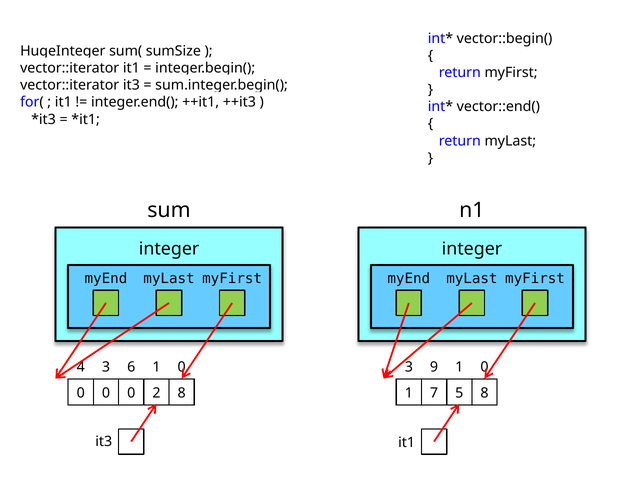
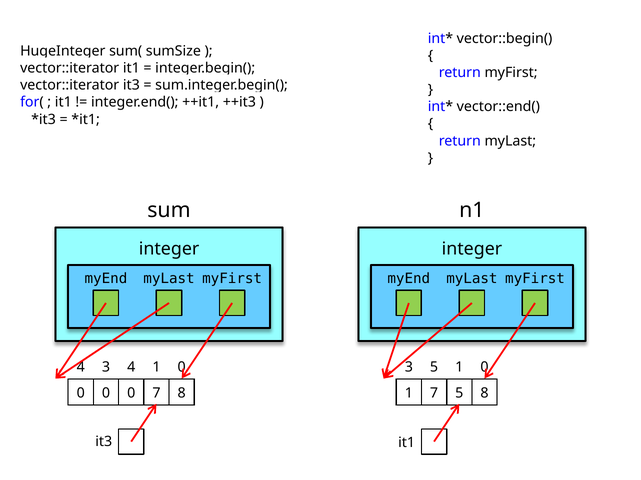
3 6: 6 -> 4
3 9: 9 -> 5
0 2: 2 -> 7
